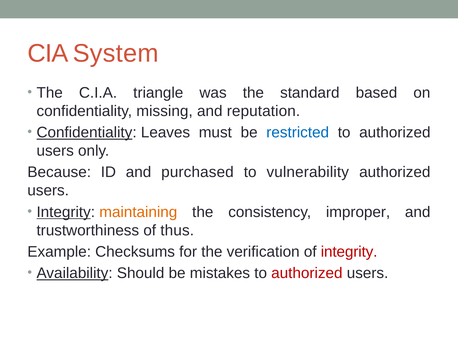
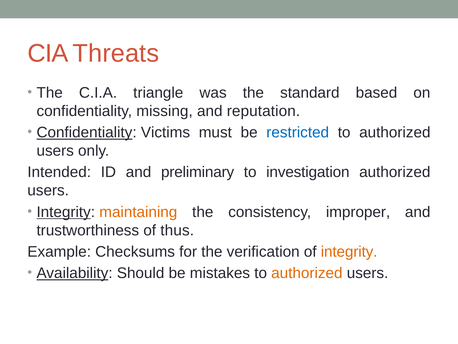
System: System -> Threats
Leaves: Leaves -> Victims
Because: Because -> Intended
purchased: purchased -> preliminary
vulnerability: vulnerability -> investigation
integrity at (349, 251) colour: red -> orange
authorized at (307, 273) colour: red -> orange
